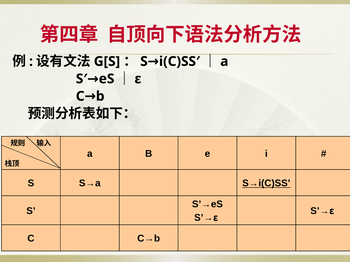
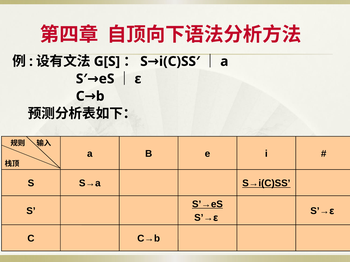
S’→eS underline: none -> present
